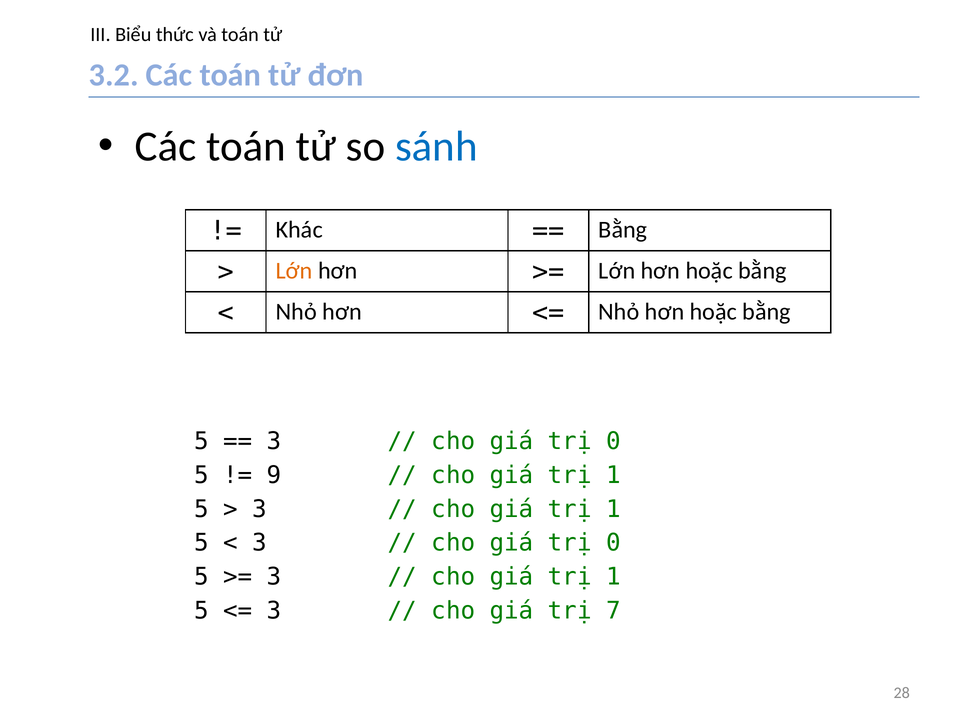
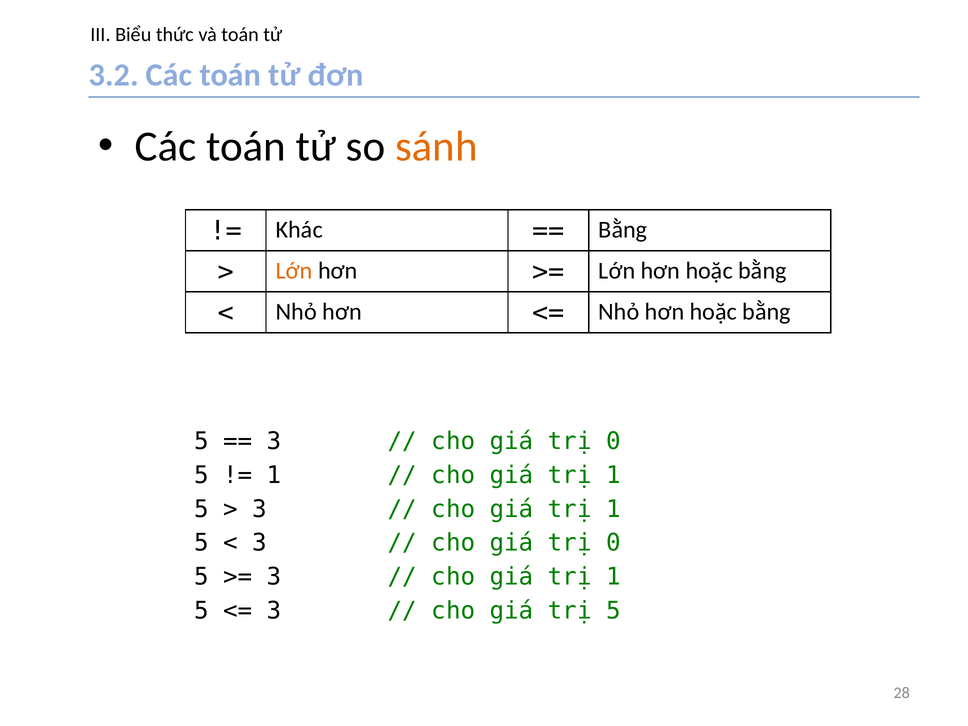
sánh colour: blue -> orange
9 at (274, 475): 9 -> 1
trị 7: 7 -> 5
